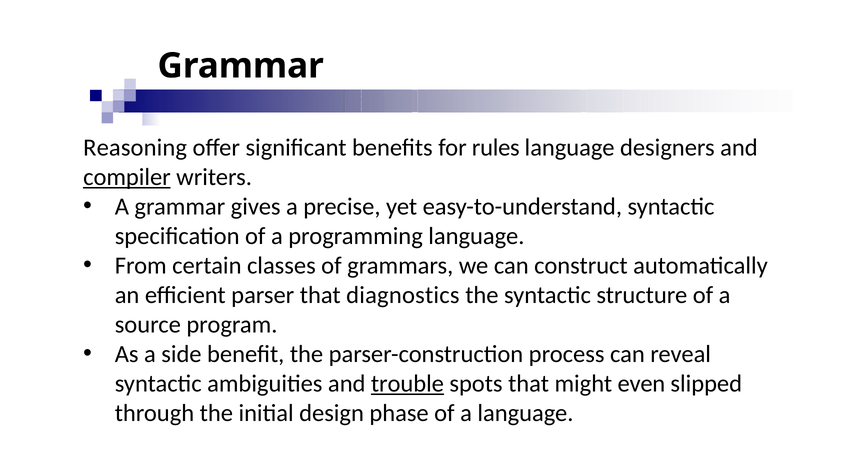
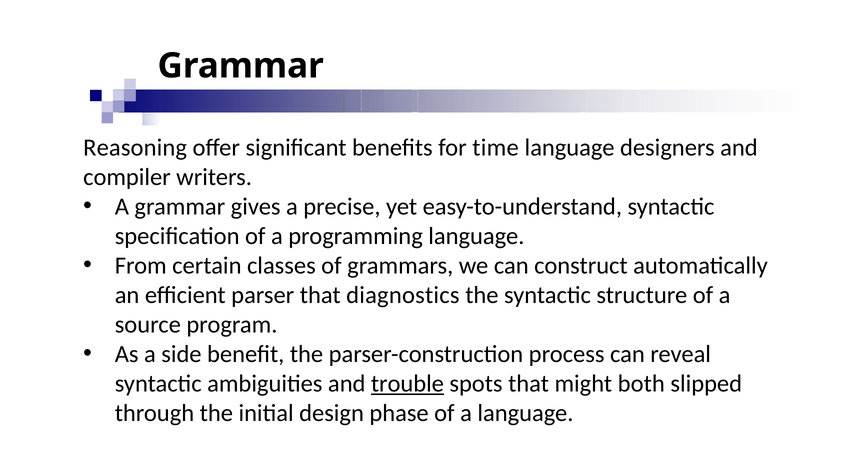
rules: rules -> time
compiler underline: present -> none
even: even -> both
